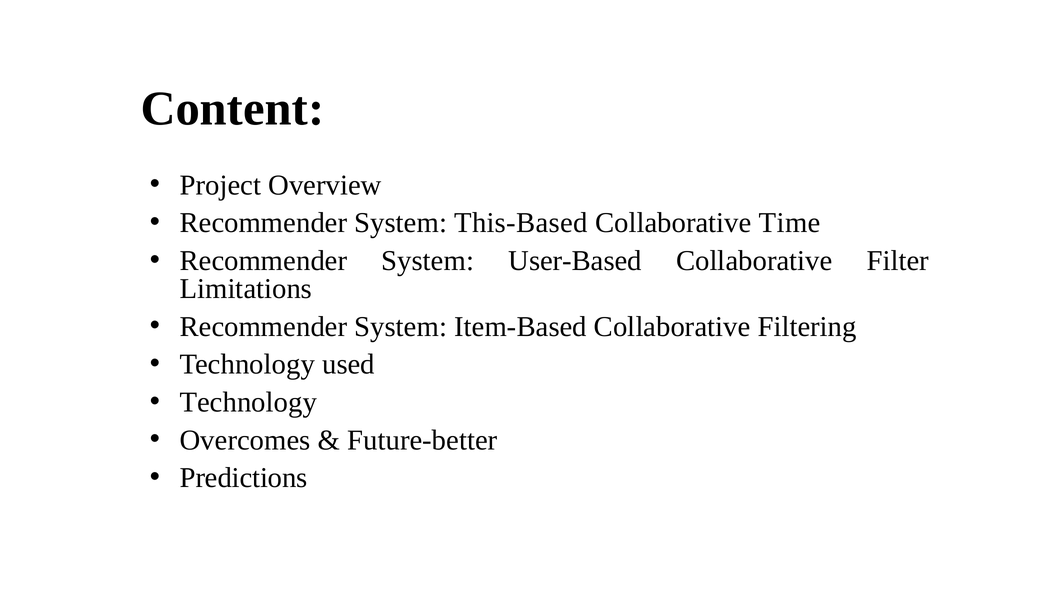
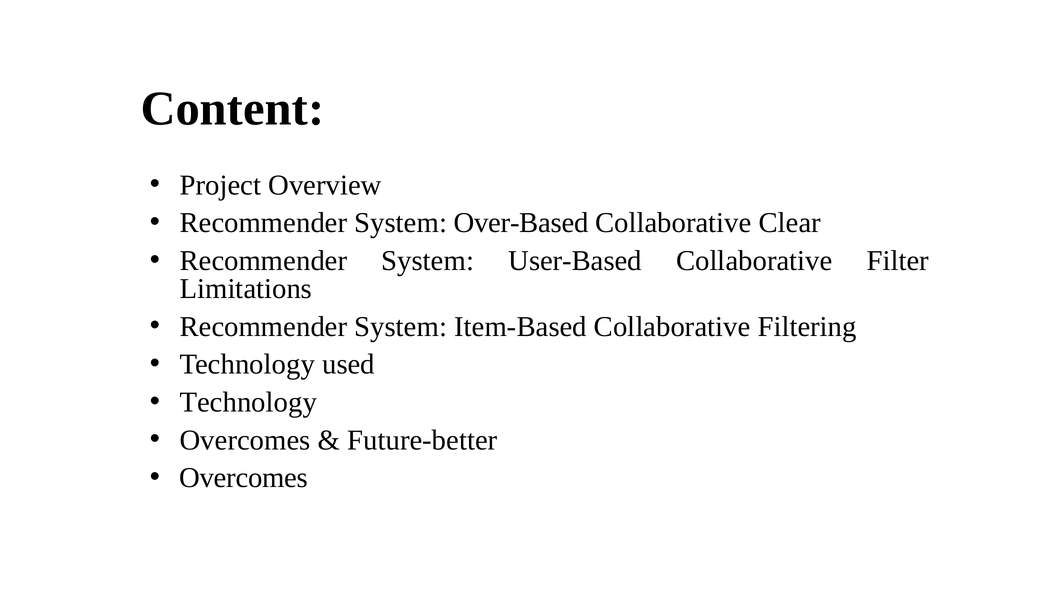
This-Based: This-Based -> Over-Based
Time: Time -> Clear
Predictions at (244, 478): Predictions -> Overcomes
